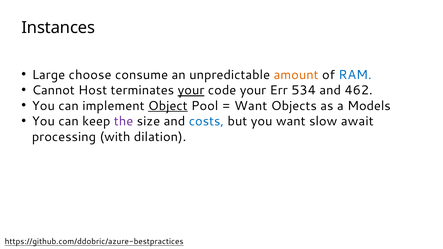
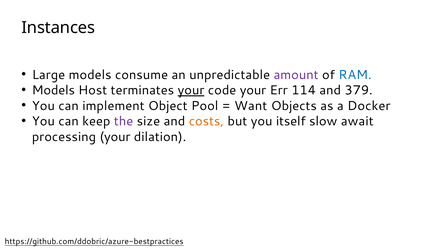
Large choose: choose -> models
amount colour: orange -> purple
Cannot at (53, 90): Cannot -> Models
534: 534 -> 114
462: 462 -> 379
Object underline: present -> none
Models: Models -> Docker
costs colour: blue -> orange
you want: want -> itself
processing with: with -> your
